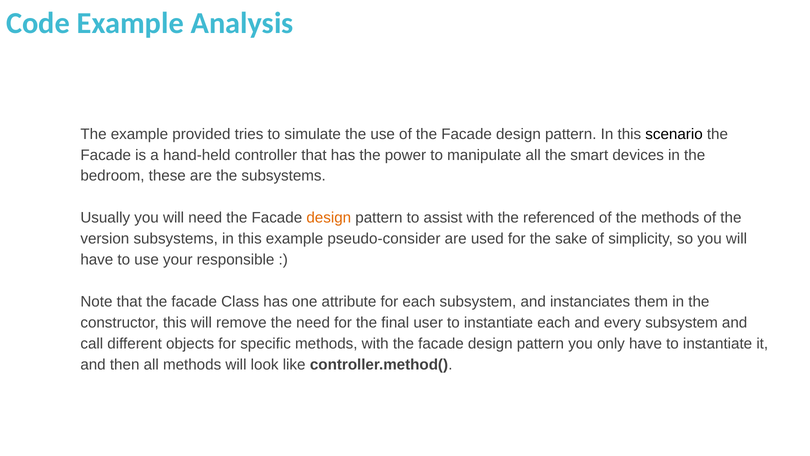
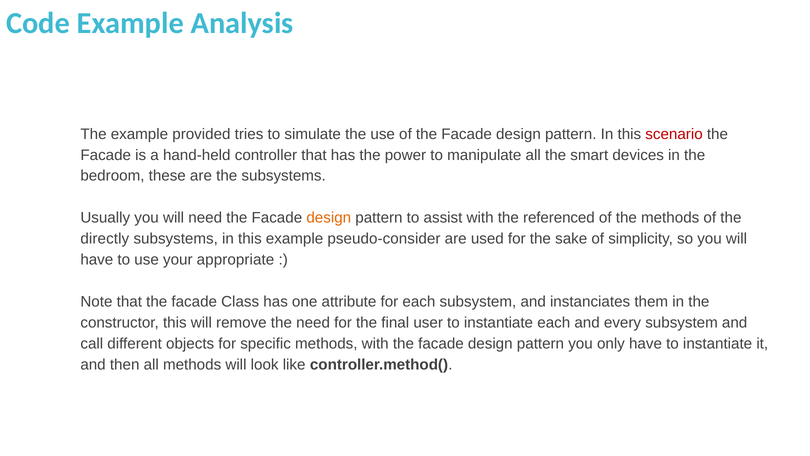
scenario colour: black -> red
version: version -> directly
responsible: responsible -> appropriate
